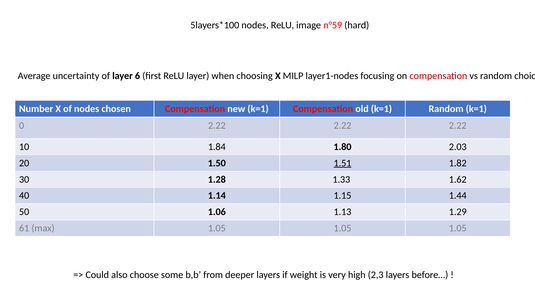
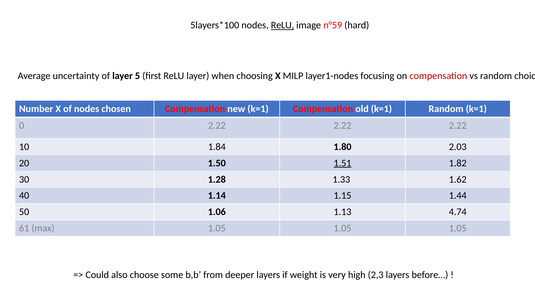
ReLU at (283, 25) underline: none -> present
6: 6 -> 5
1.29: 1.29 -> 4.74
